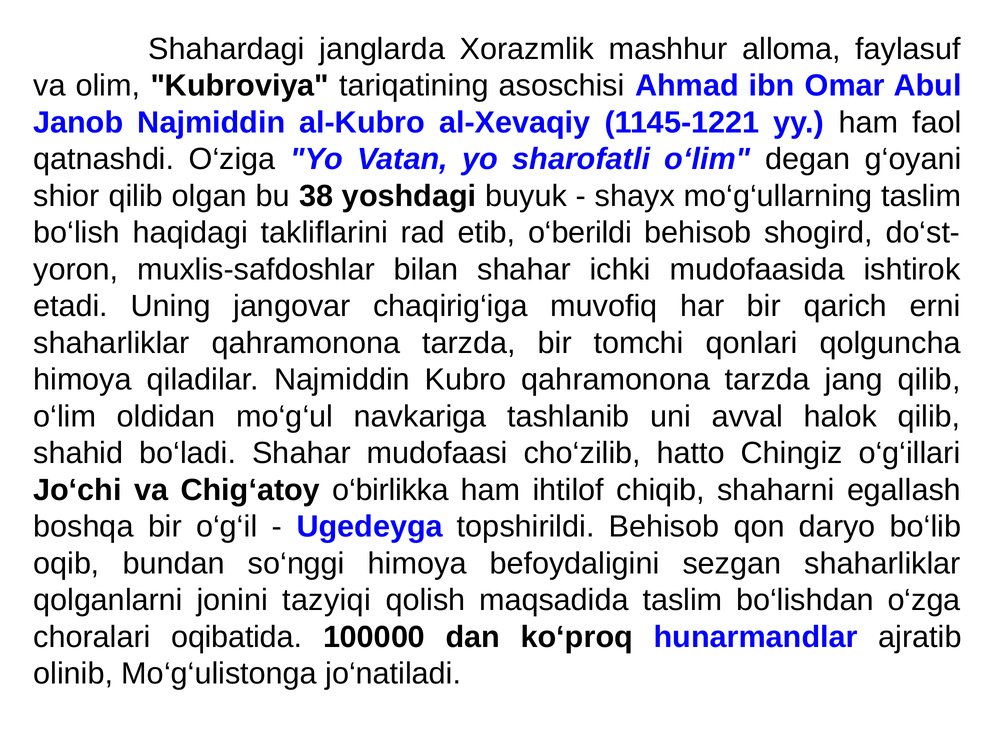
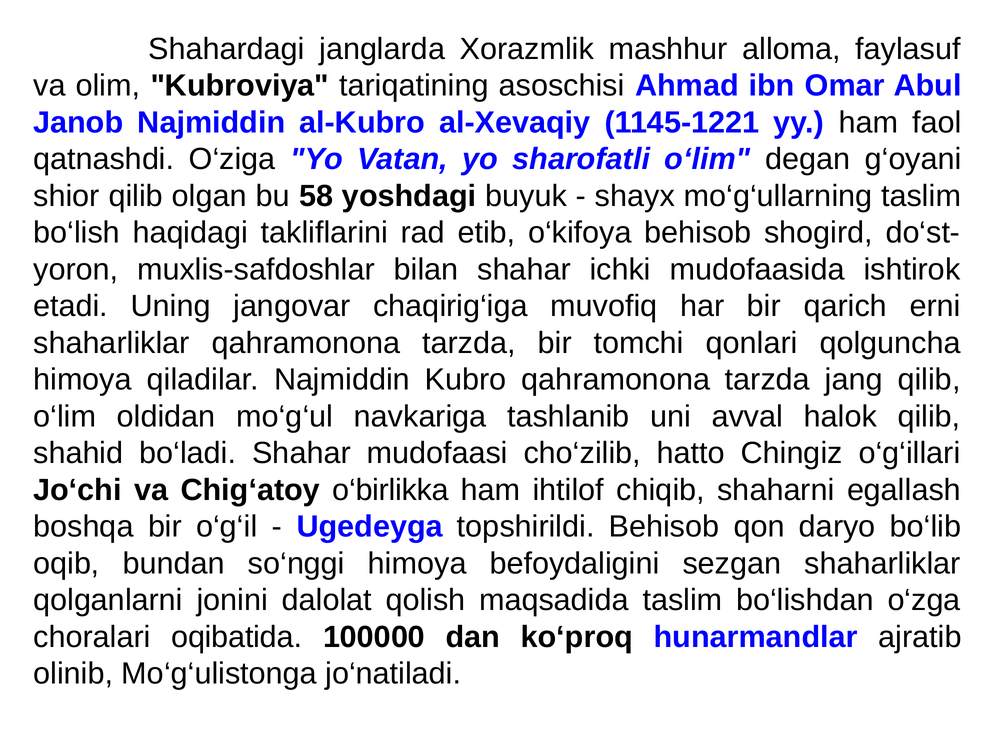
38: 38 -> 58
o‘berildi: o‘berildi -> o‘kifoya
tazyiqi: tazyiqi -> dalolat
